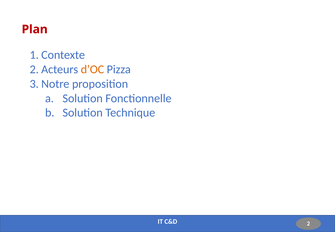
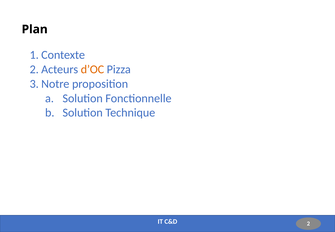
Plan colour: red -> black
